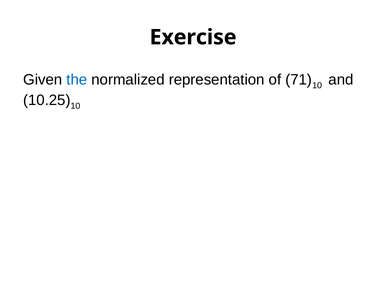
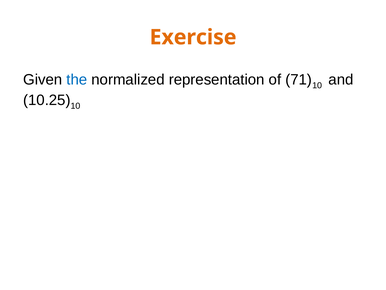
Exercise colour: black -> orange
